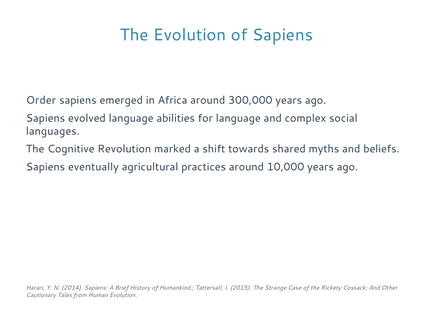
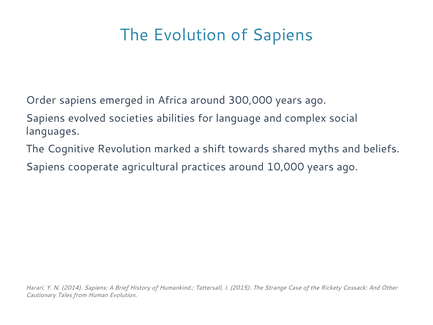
evolved language: language -> societies
eventually: eventually -> cooperate
